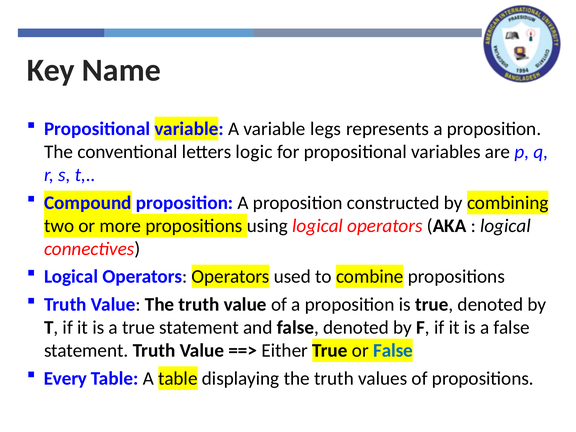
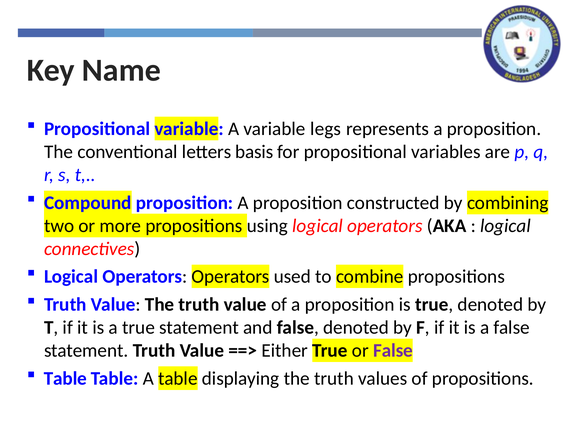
logic: logic -> basis
False at (393, 351) colour: blue -> purple
Every at (65, 378): Every -> Table
